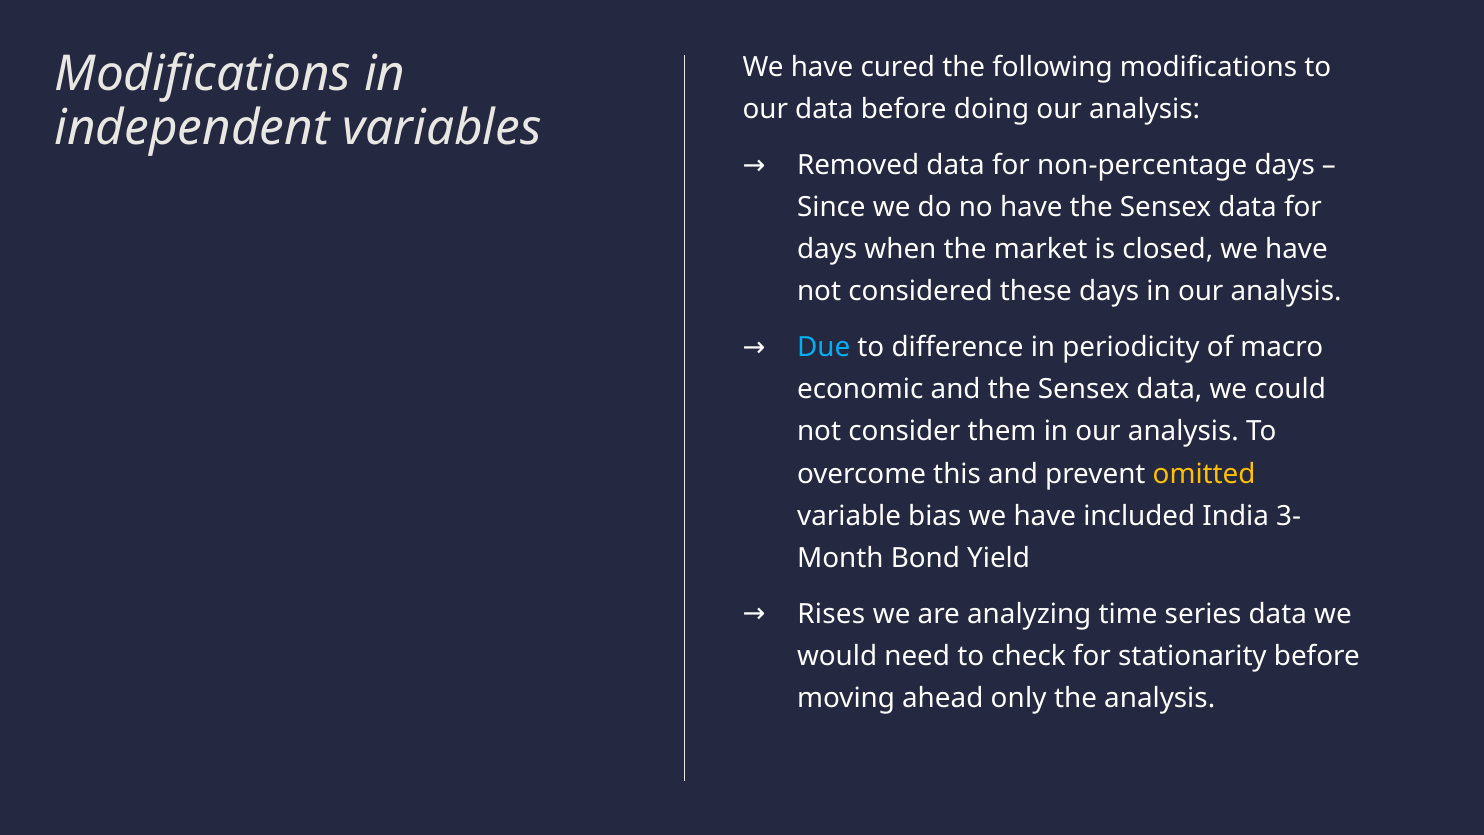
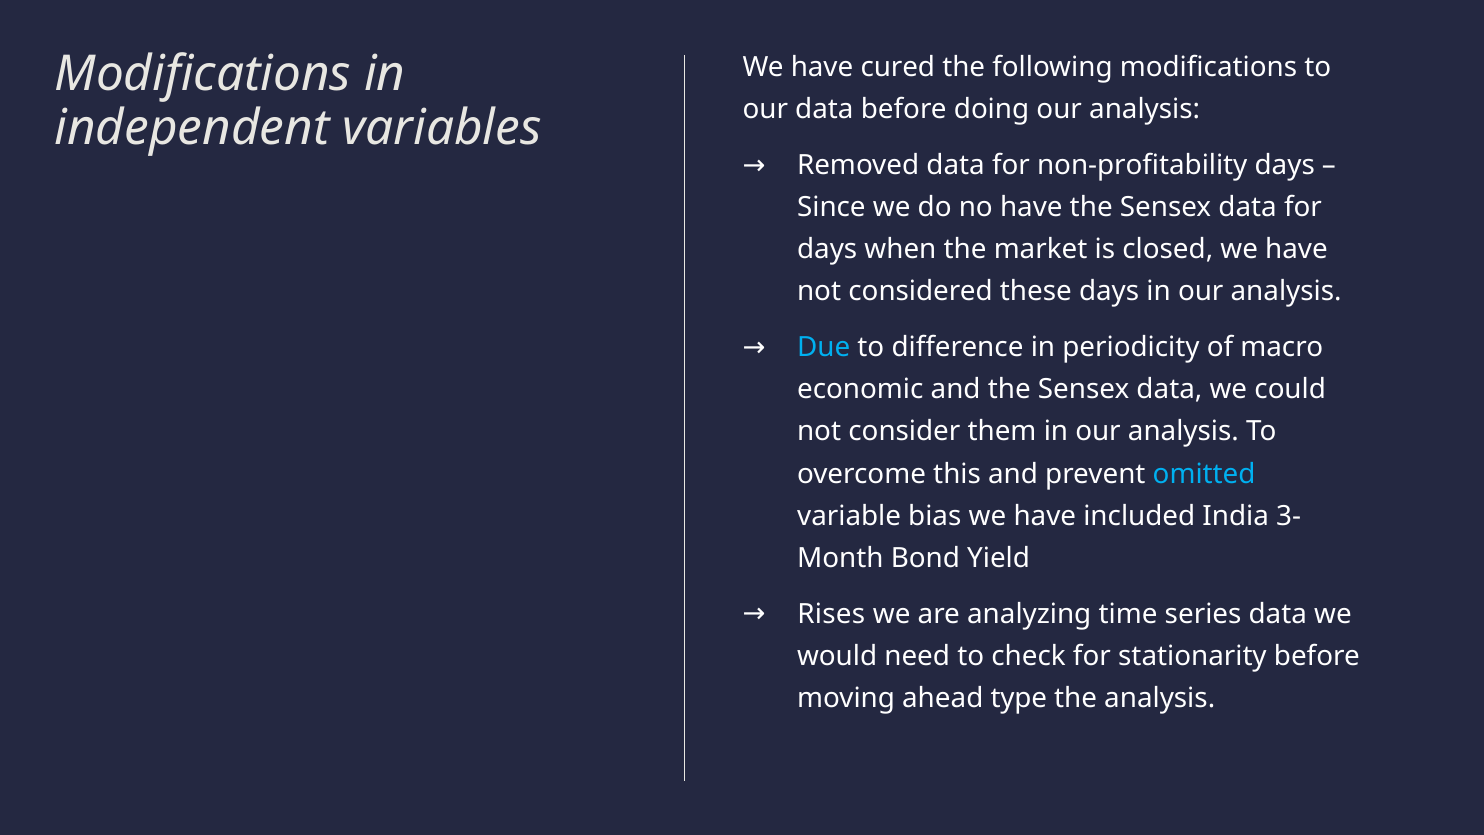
non-percentage: non-percentage -> non-profitability
omitted colour: yellow -> light blue
only: only -> type
